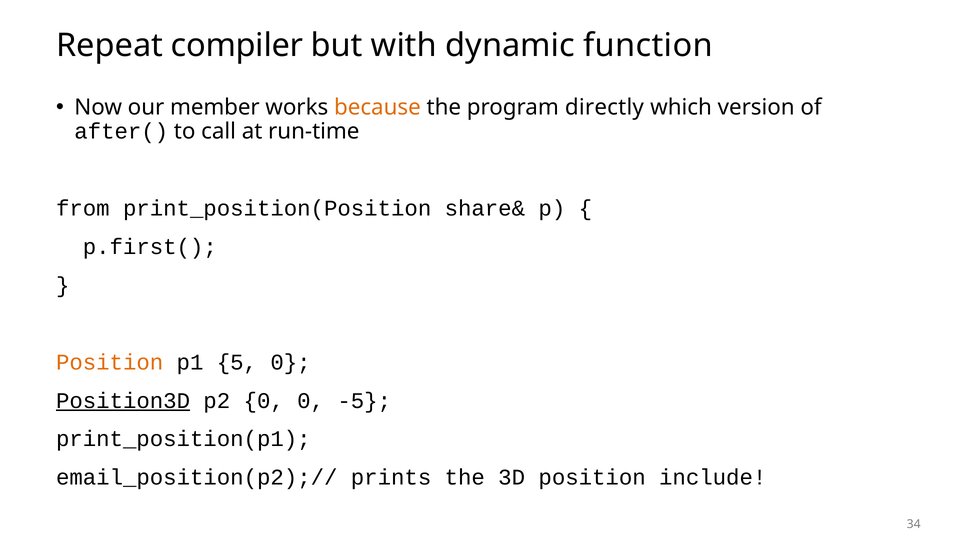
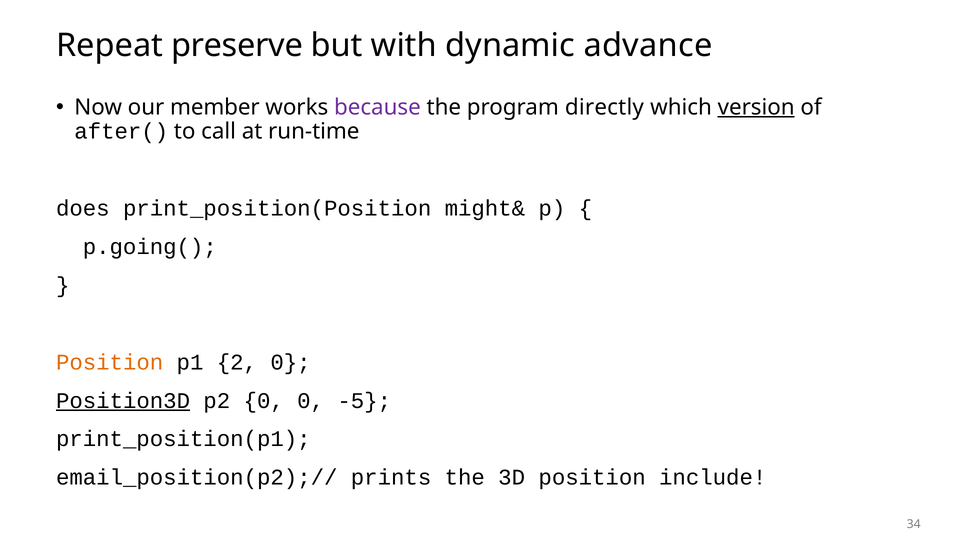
compiler: compiler -> preserve
function: function -> advance
because colour: orange -> purple
version underline: none -> present
from: from -> does
share&: share& -> might&
p.first(: p.first( -> p.going(
5: 5 -> 2
